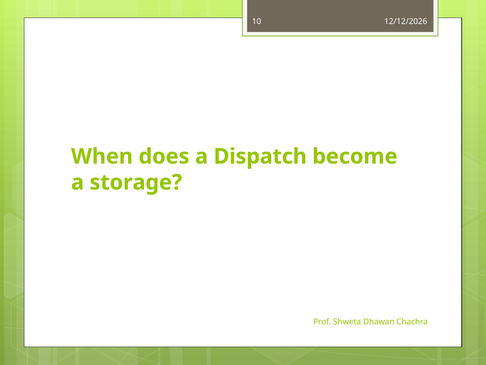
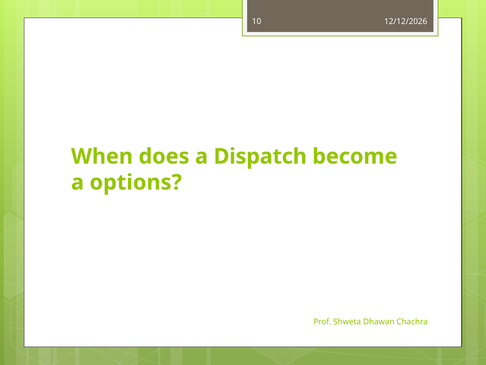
storage: storage -> options
